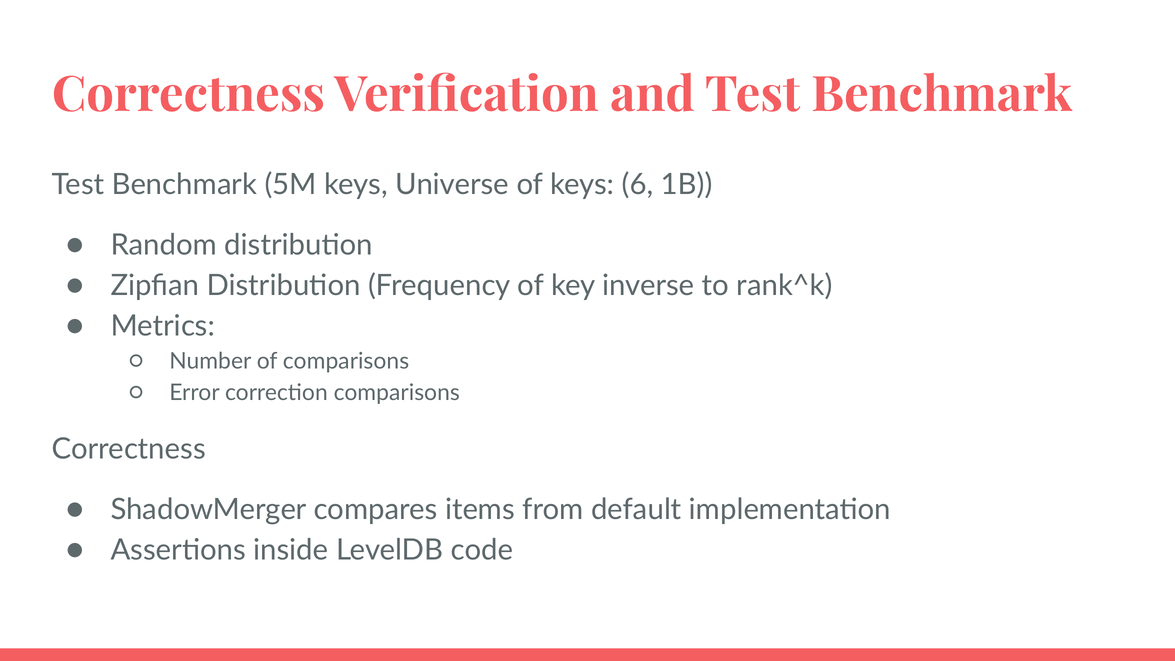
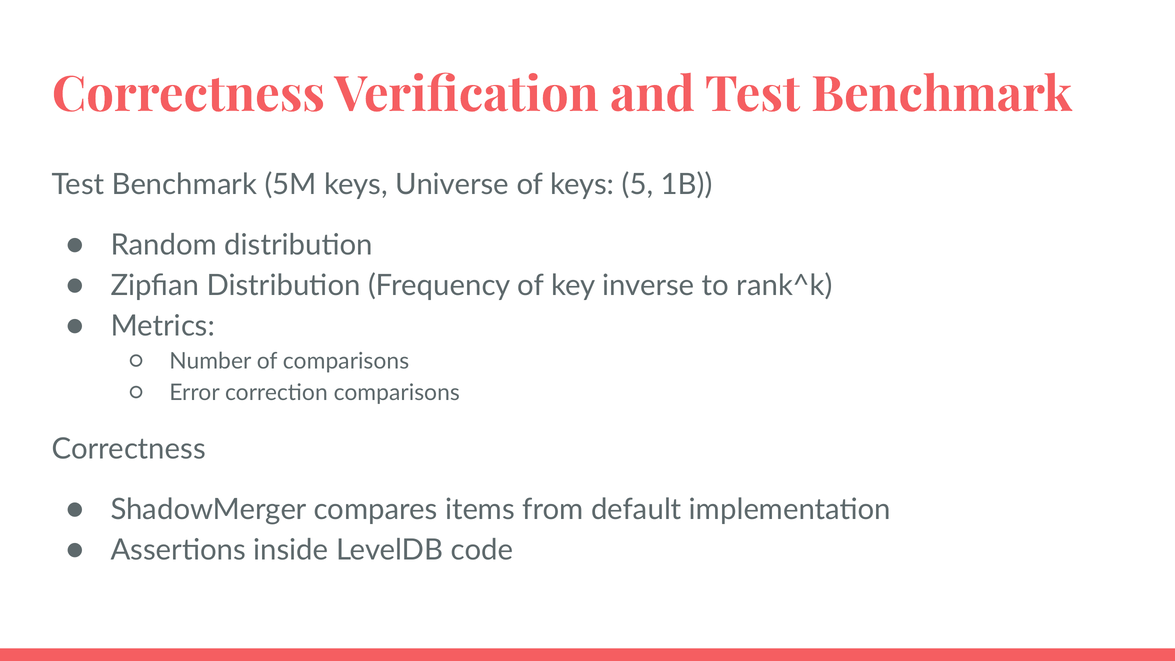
6: 6 -> 5
